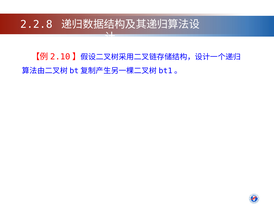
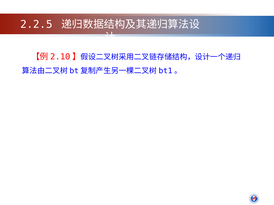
2.2.8: 2.2.8 -> 2.2.5
